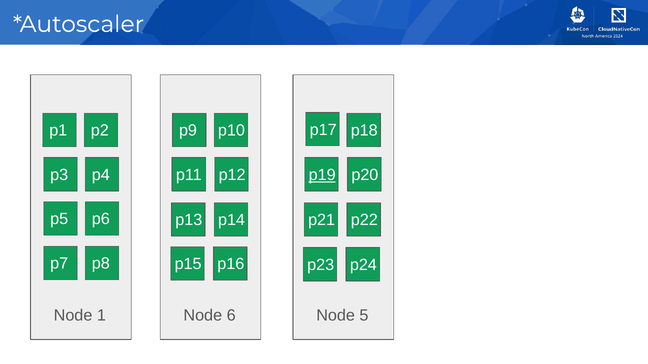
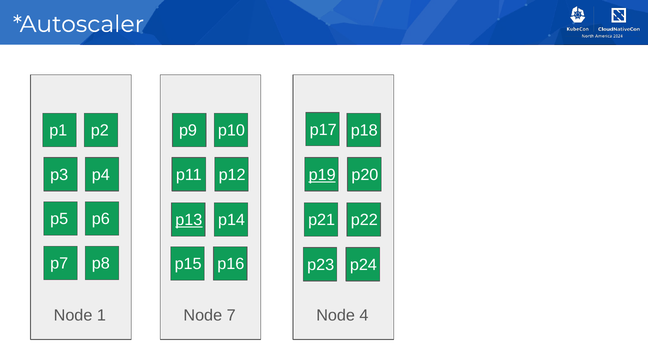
p13 underline: none -> present
6: 6 -> 7
5: 5 -> 4
